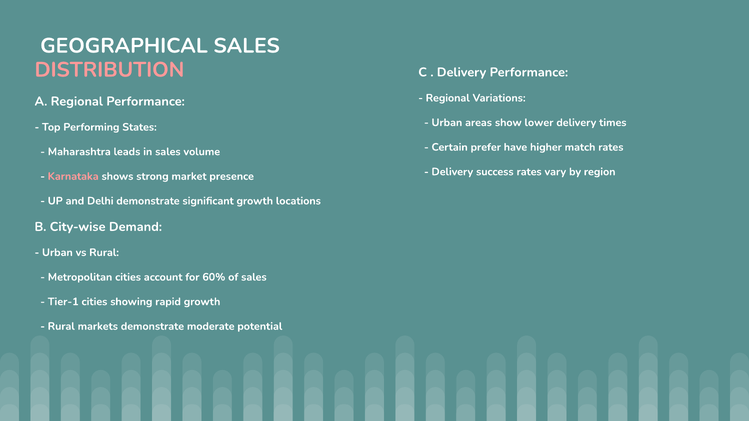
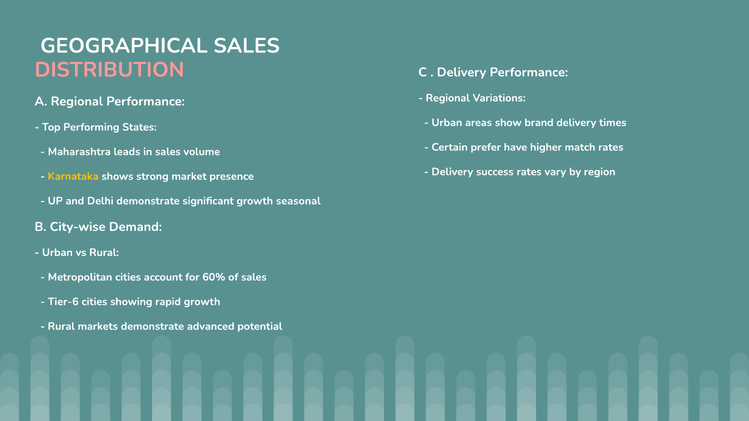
lower: lower -> brand
Karnataka colour: pink -> yellow
locations: locations -> seasonal
Tier-1: Tier-1 -> Tier-6
moderate: moderate -> advanced
